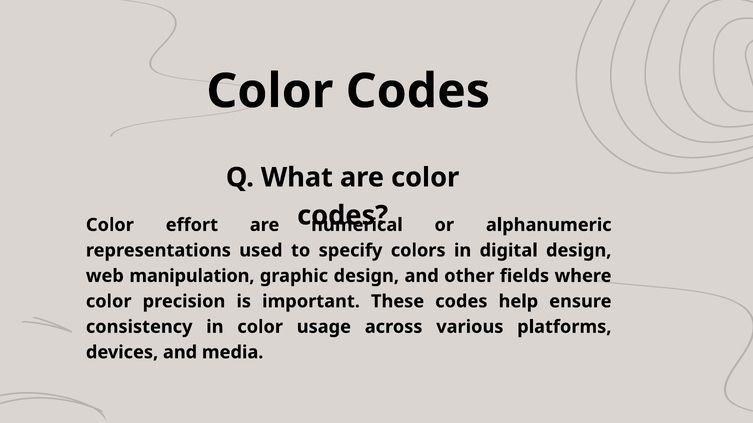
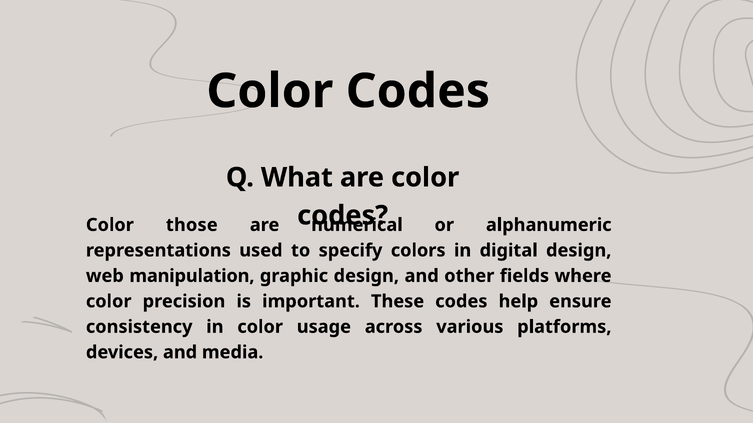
effort: effort -> those
